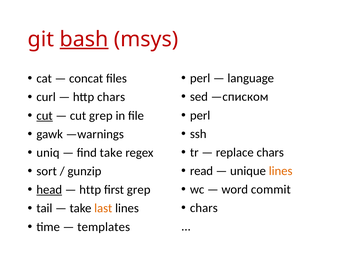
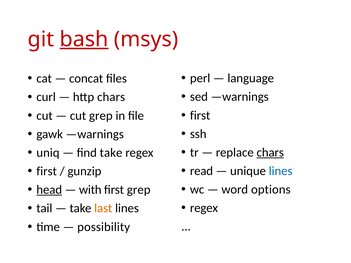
sed —списком: —списком -> —warnings
perl at (200, 115): perl -> first
cut at (45, 116) underline: present -> none
chars at (270, 153) underline: none -> present
lines at (281, 171) colour: orange -> blue
sort at (47, 171): sort -> first
commit: commit -> options
http at (90, 190): http -> with
chars at (204, 208): chars -> regex
templates: templates -> possibility
